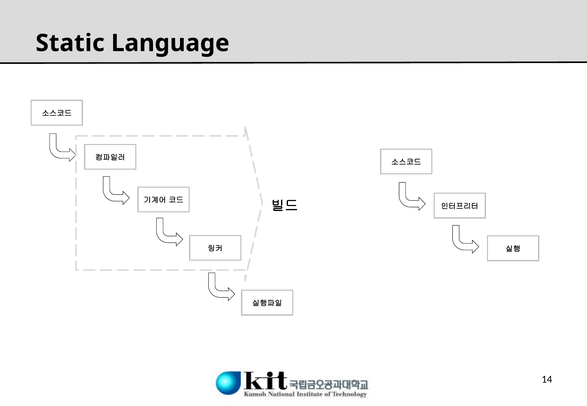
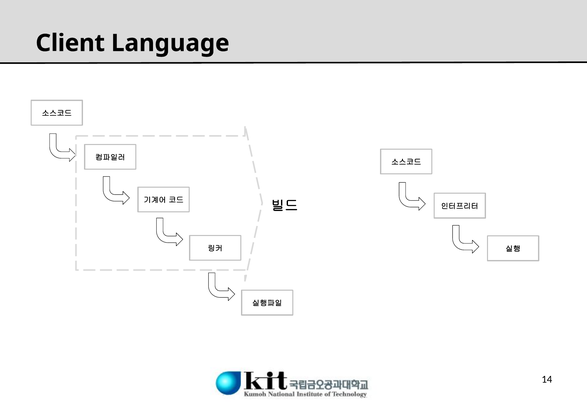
Static: Static -> Client
